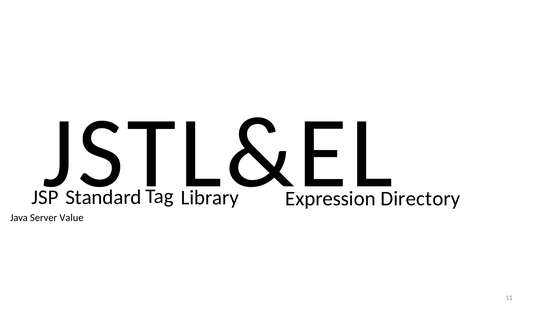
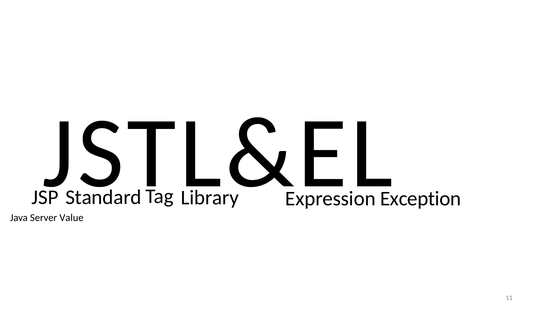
Directory: Directory -> Exception
